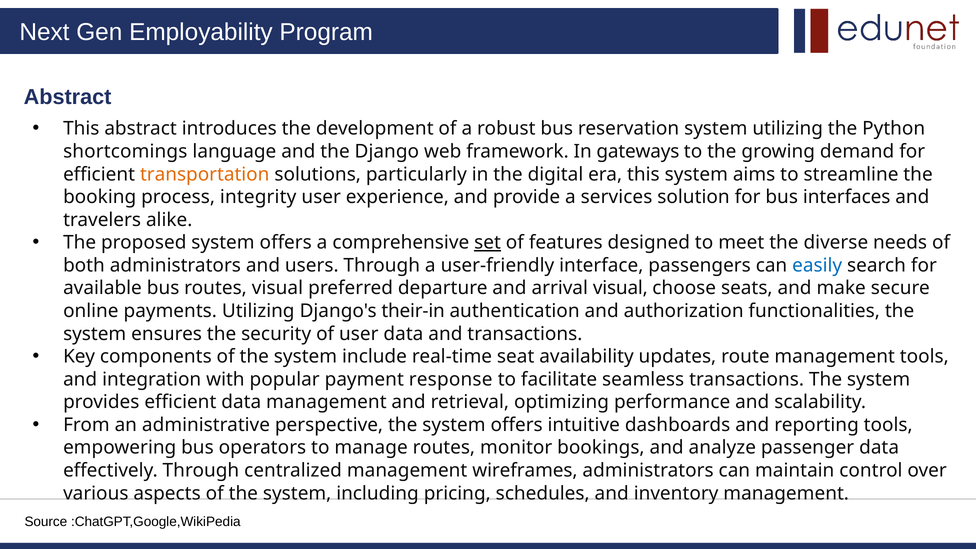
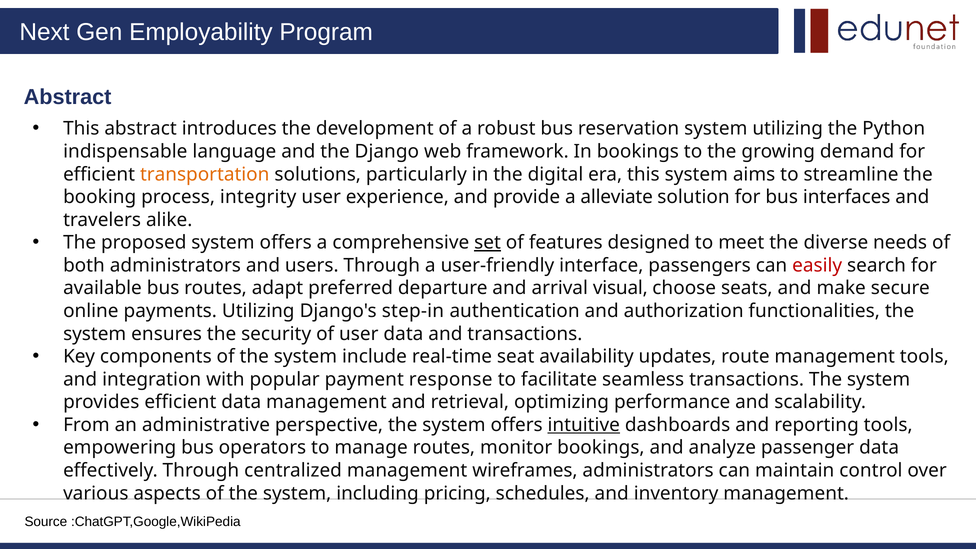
shortcomings: shortcomings -> indispensable
In gateways: gateways -> bookings
services: services -> alleviate
easily colour: blue -> red
routes visual: visual -> adapt
their-in: their-in -> step-in
intuitive underline: none -> present
